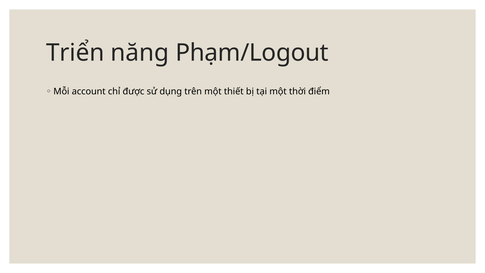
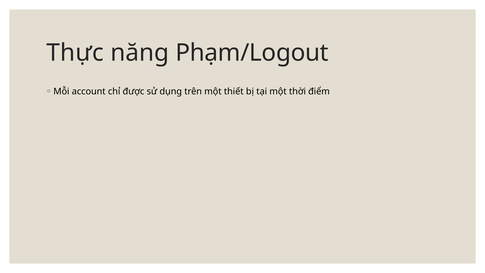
Triển: Triển -> Thực
